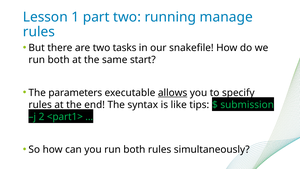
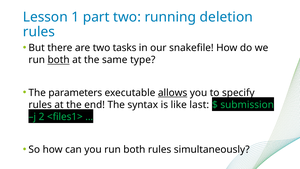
manage: manage -> deletion
both at (59, 60) underline: none -> present
start: start -> type
tips: tips -> last
<part1>: <part1> -> <files1>
